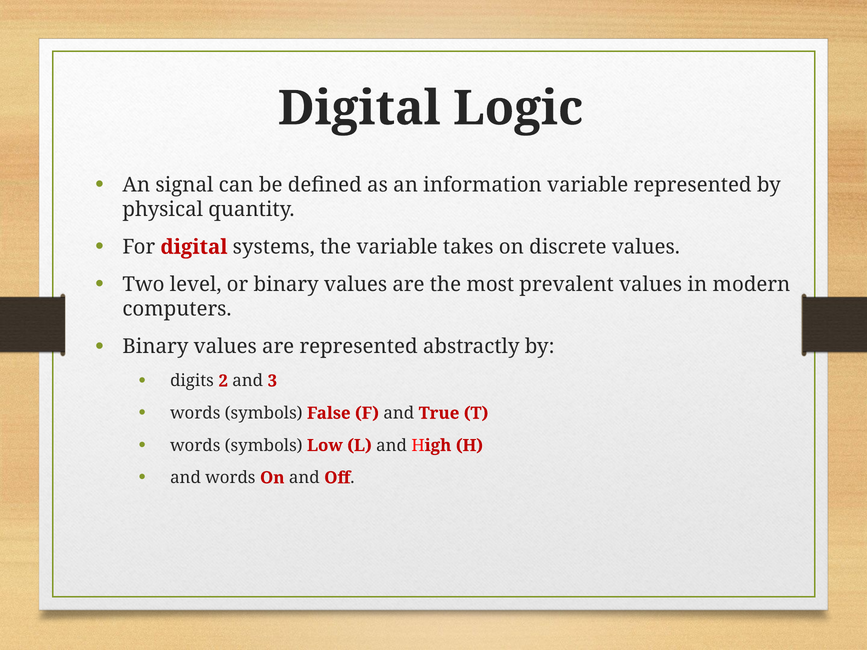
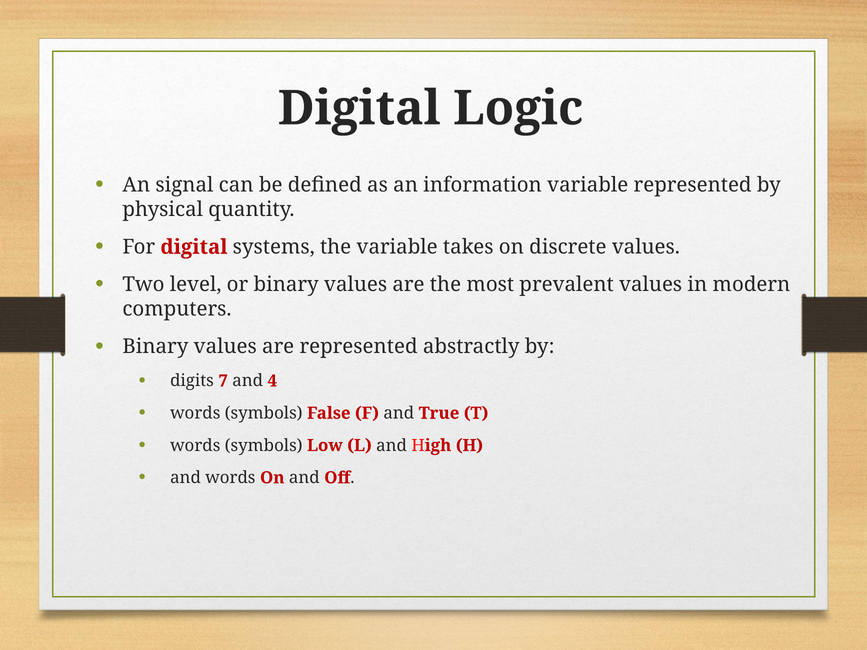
2: 2 -> 7
3: 3 -> 4
